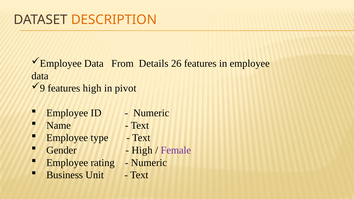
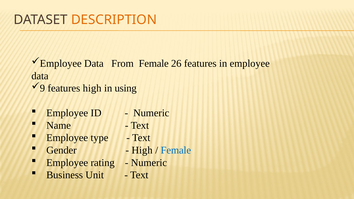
From Details: Details -> Female
pivot: pivot -> using
Female at (176, 150) colour: purple -> blue
